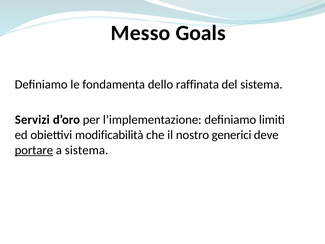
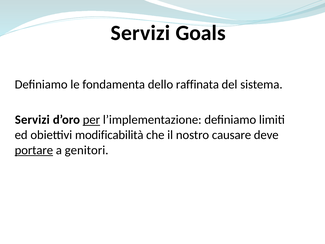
Messo at (140, 33): Messo -> Servizi
per underline: none -> present
generici: generici -> causare
a sistema: sistema -> genitori
